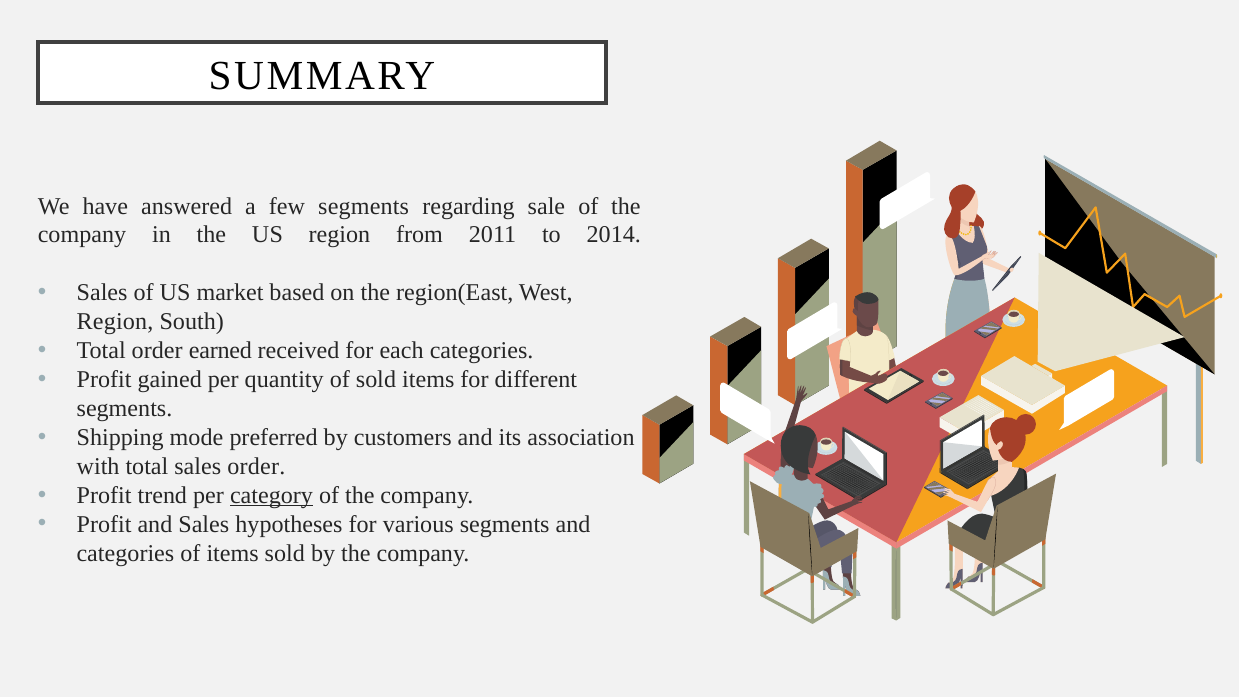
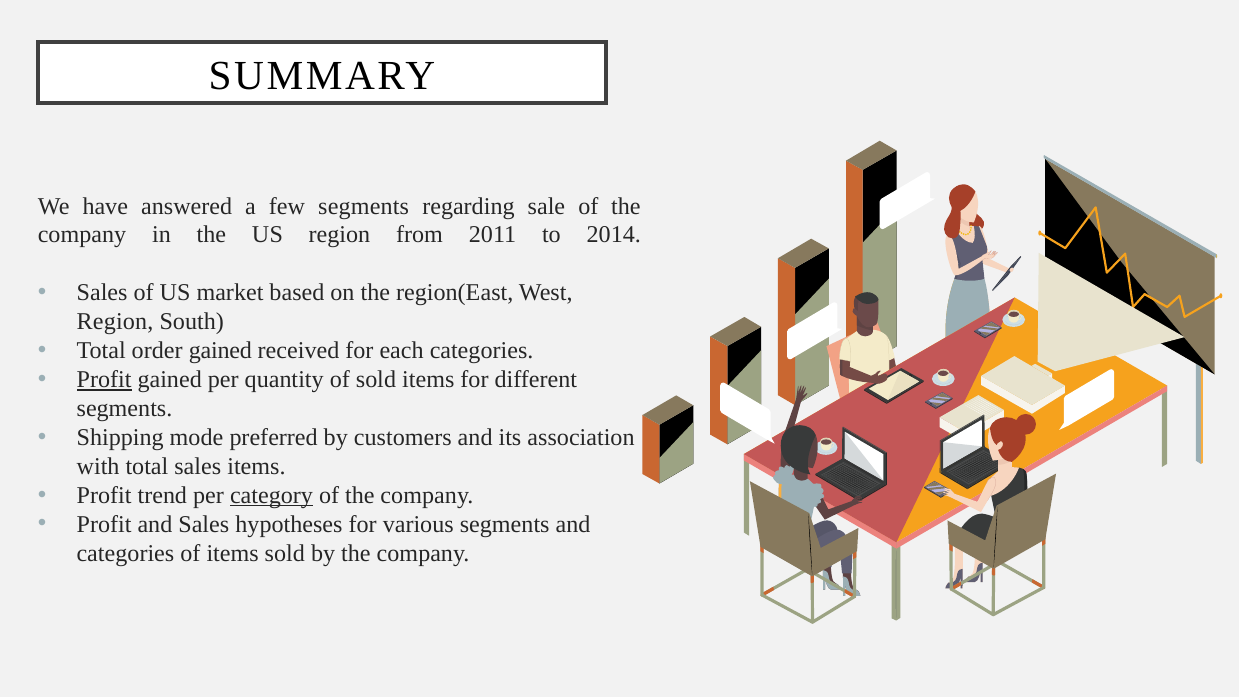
order earned: earned -> gained
Profit at (104, 380) underline: none -> present
sales order: order -> items
